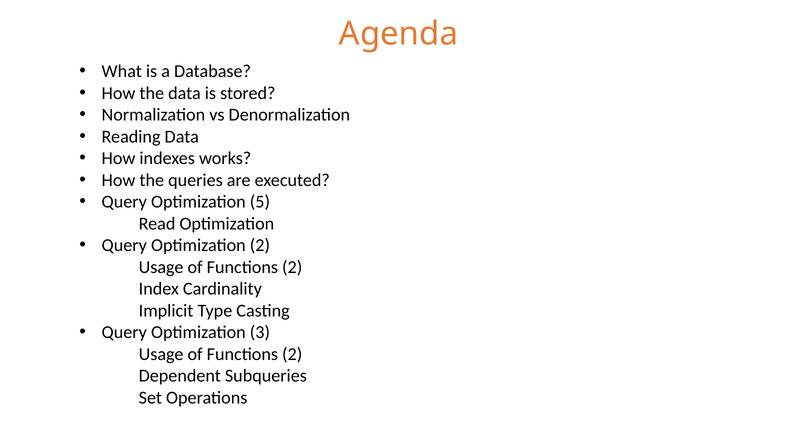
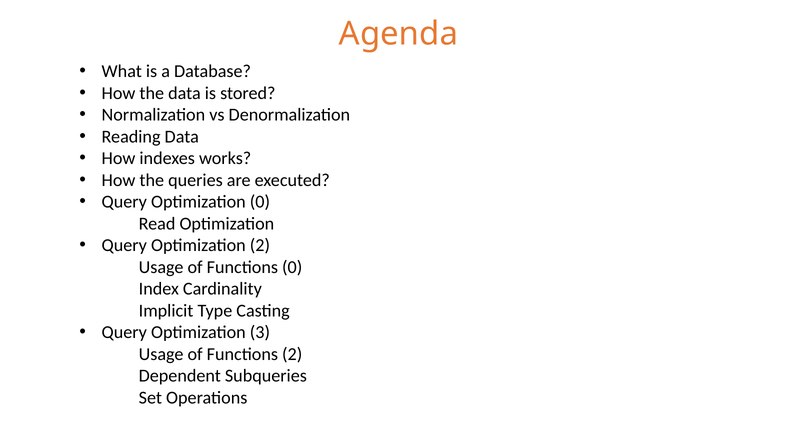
Optimization 5: 5 -> 0
2 at (292, 267): 2 -> 0
